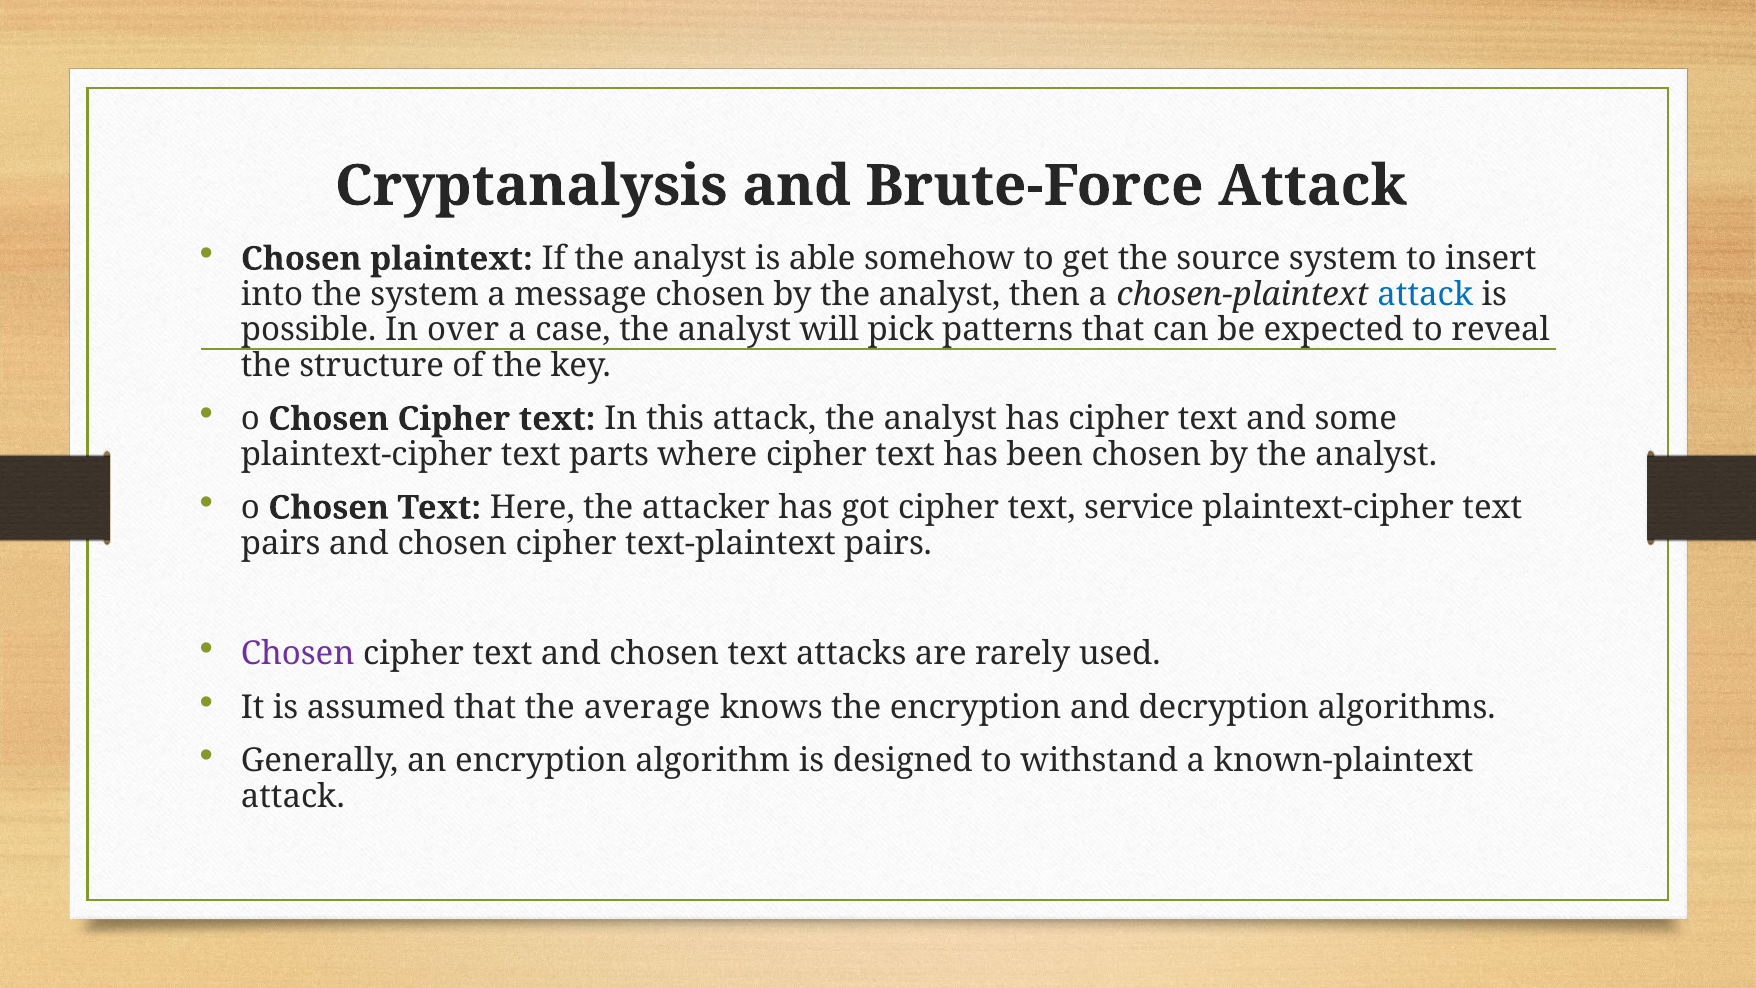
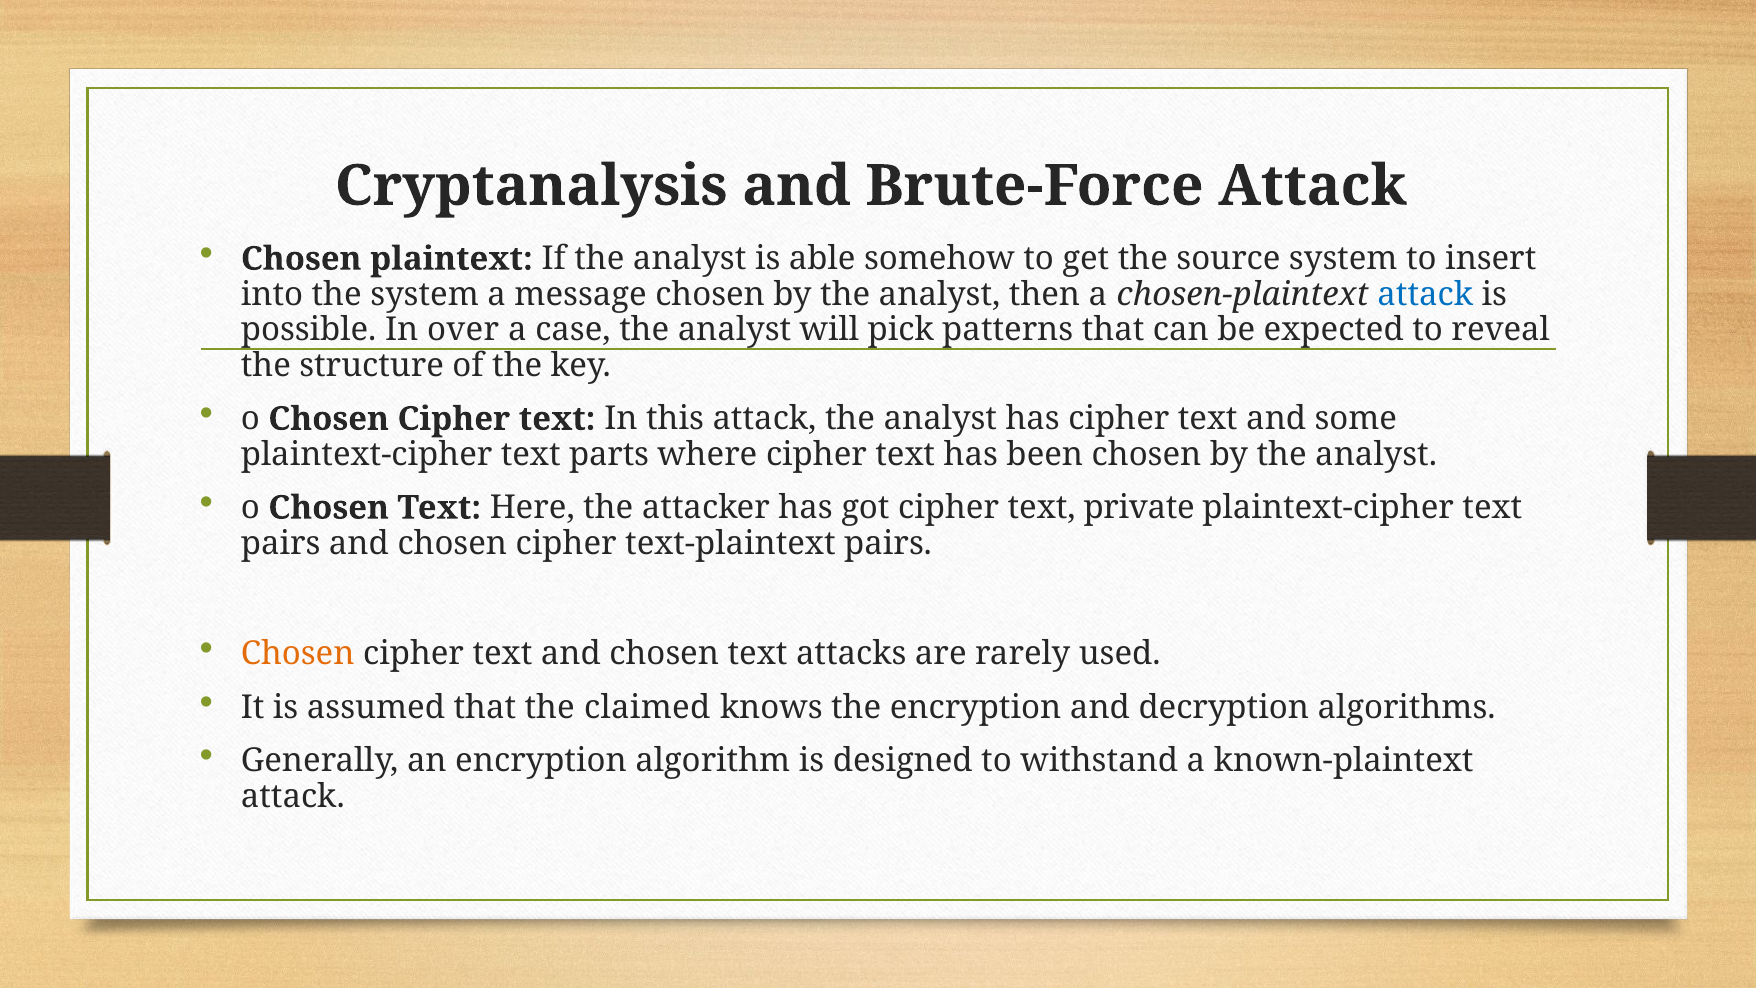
service: service -> private
Chosen at (298, 654) colour: purple -> orange
average: average -> claimed
